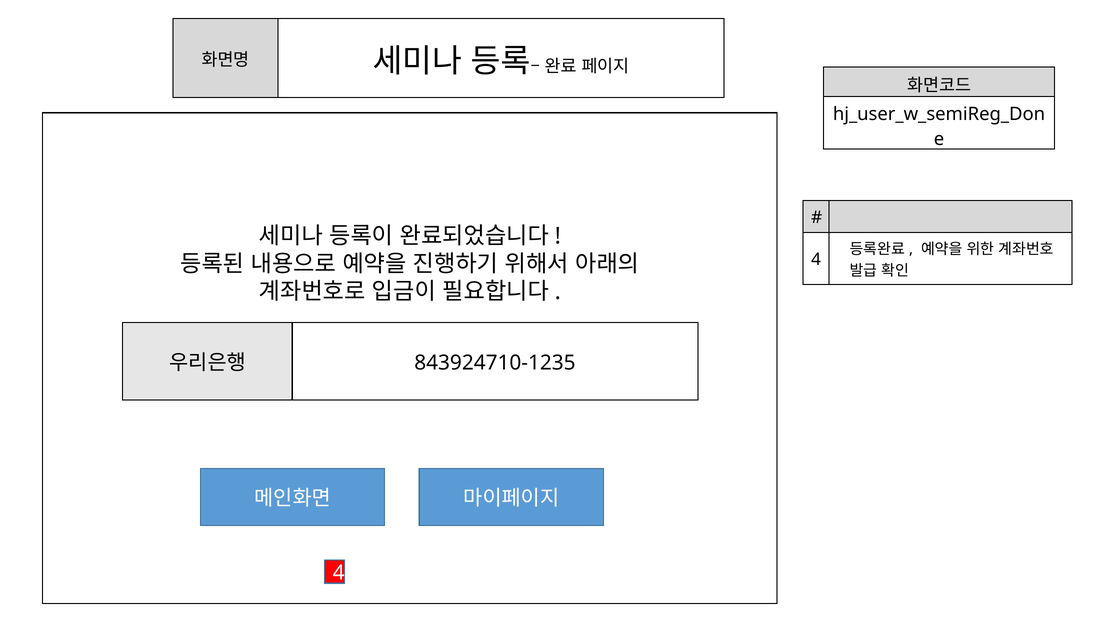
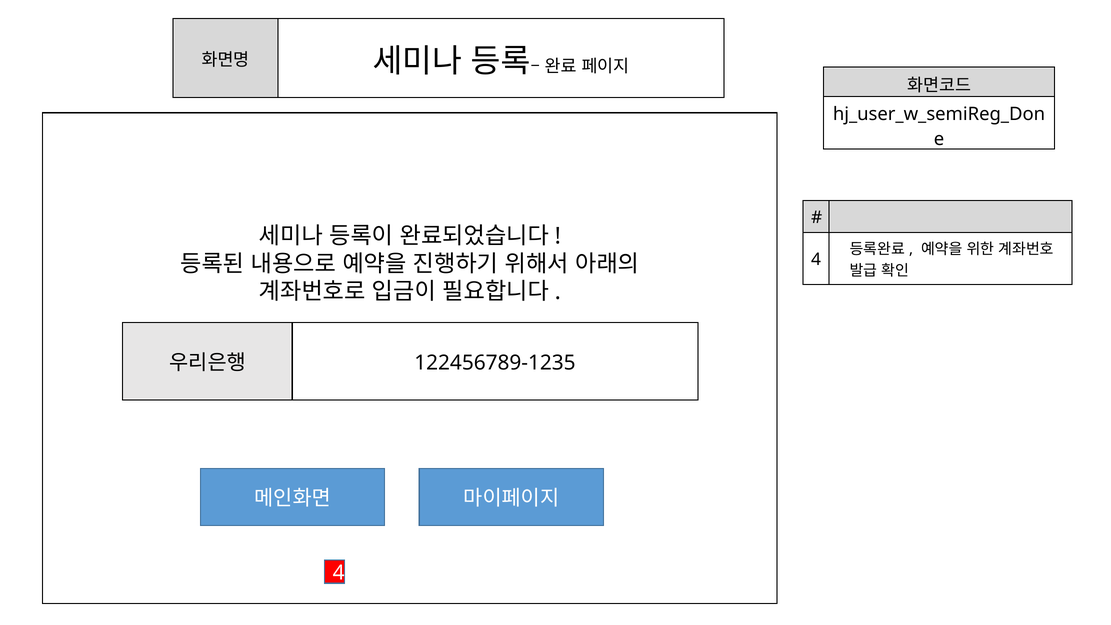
843924710-1235: 843924710-1235 -> 122456789-1235
